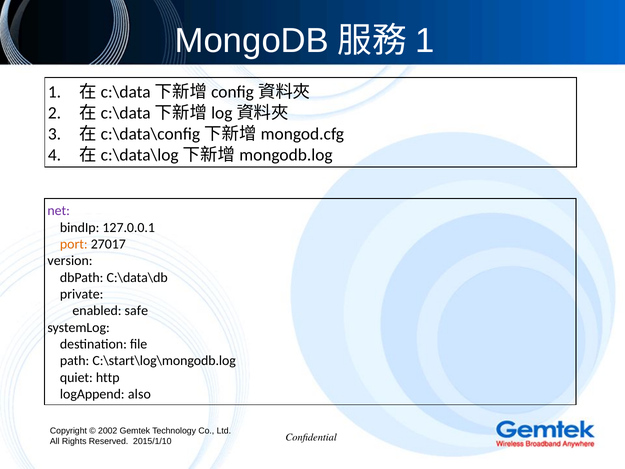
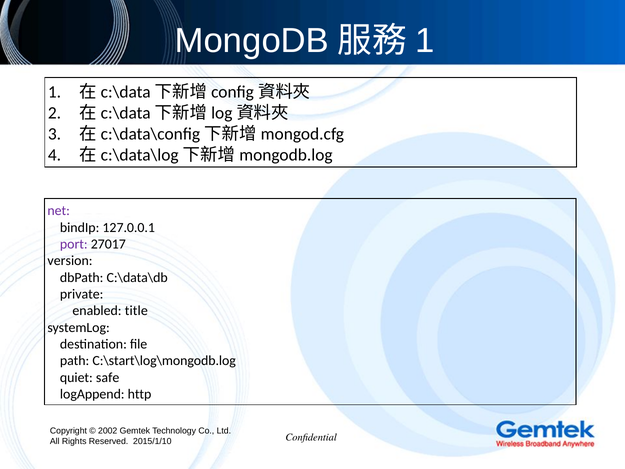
port colour: orange -> purple
safe: safe -> title
http: http -> safe
also: also -> http
